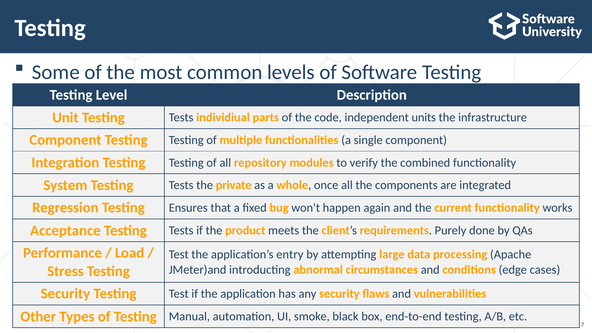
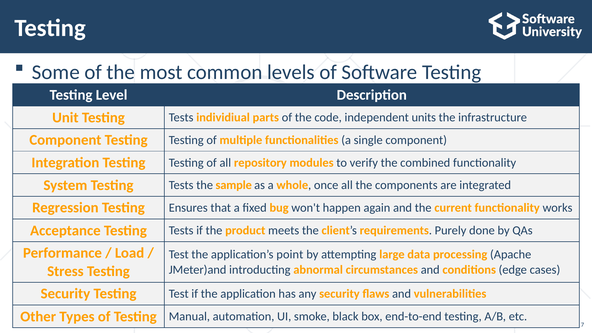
private: private -> sample
entry: entry -> point
